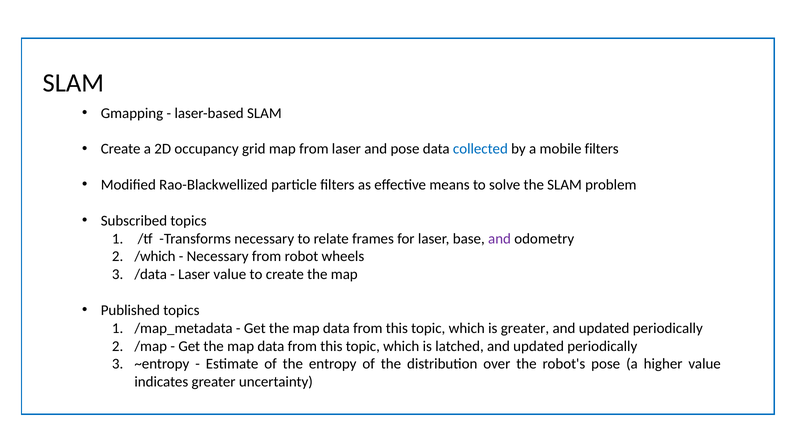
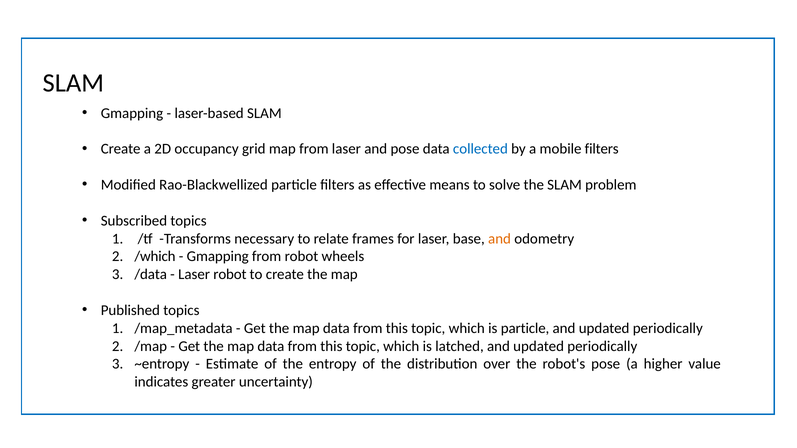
and at (500, 239) colour: purple -> orange
Necessary at (218, 257): Necessary -> Gmapping
Laser value: value -> robot
is greater: greater -> particle
